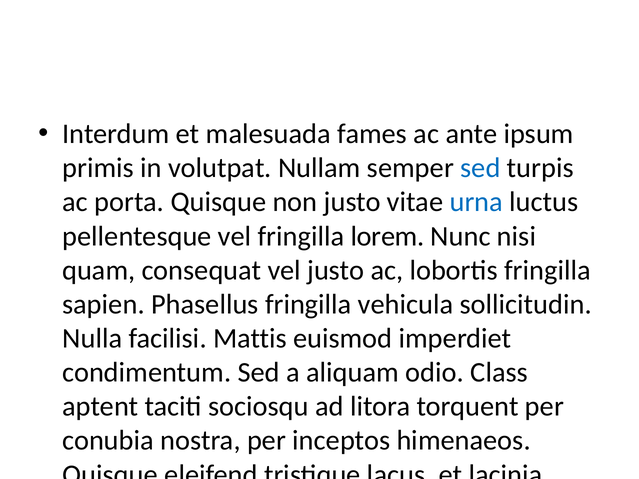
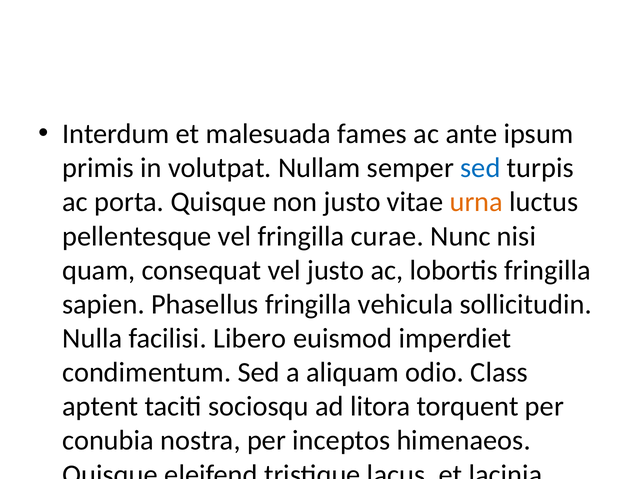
urna colour: blue -> orange
lorem: lorem -> curae
Mattis: Mattis -> Libero
